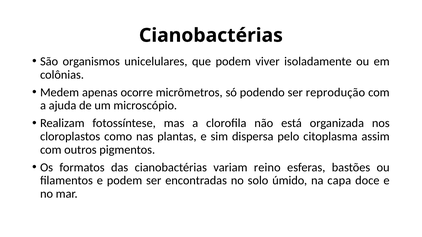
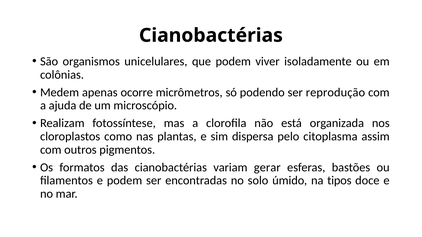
reino: reino -> gerar
capa: capa -> tipos
